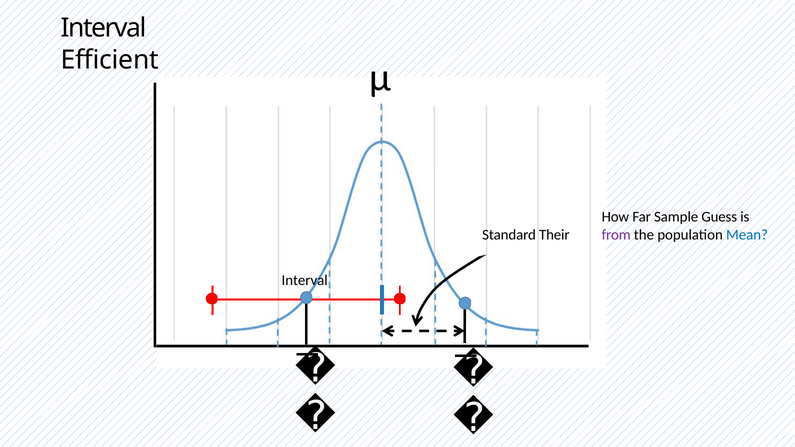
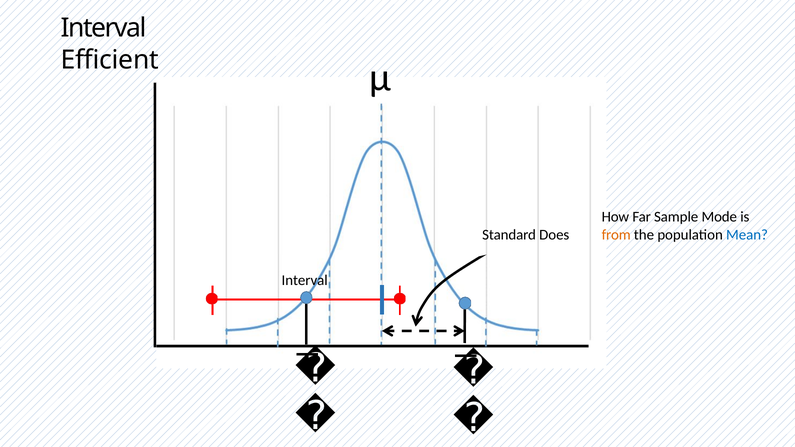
Guess: Guess -> Mode
from colour: purple -> orange
Their: Their -> Does
